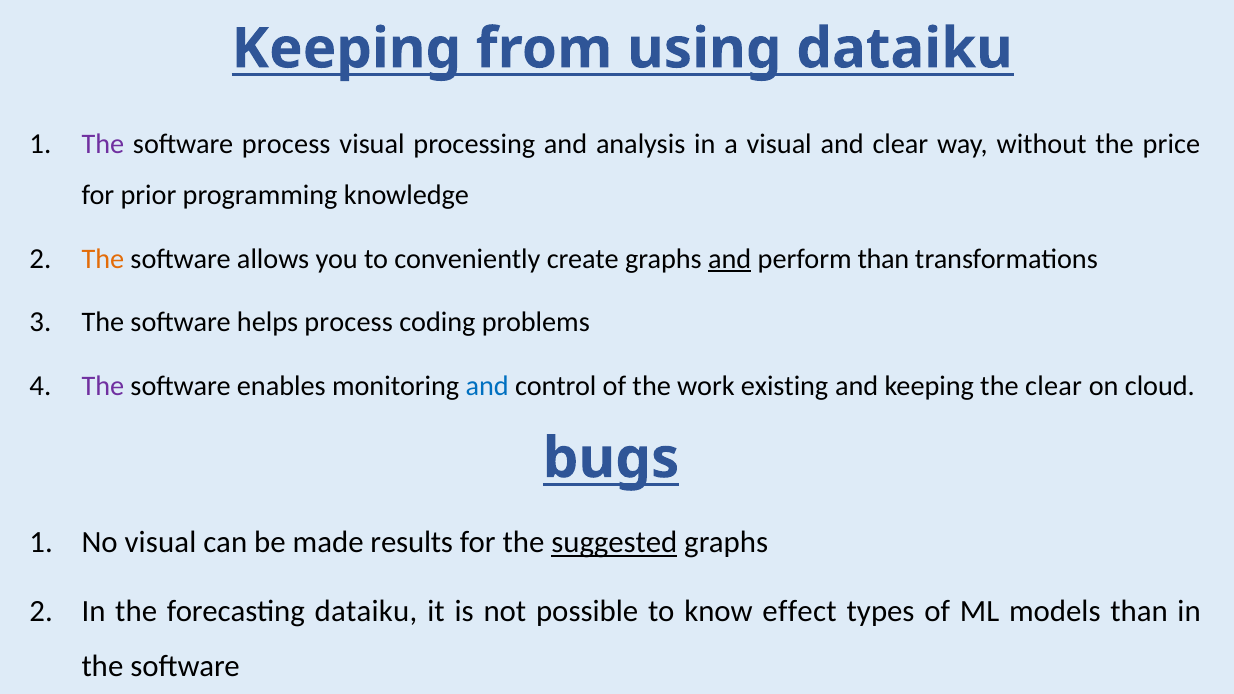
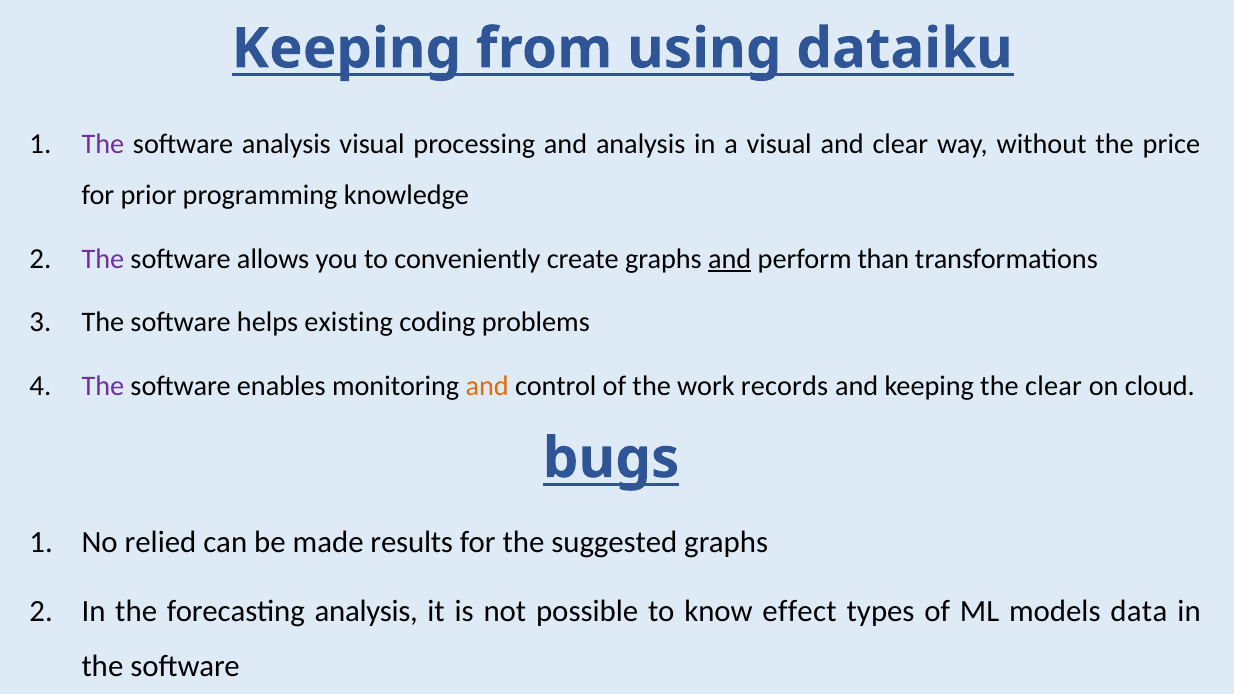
software process: process -> analysis
The at (103, 259) colour: orange -> purple
helps process: process -> existing
and at (487, 386) colour: blue -> orange
existing: existing -> records
No visual: visual -> relied
suggested underline: present -> none
forecasting dataiku: dataiku -> analysis
models than: than -> data
